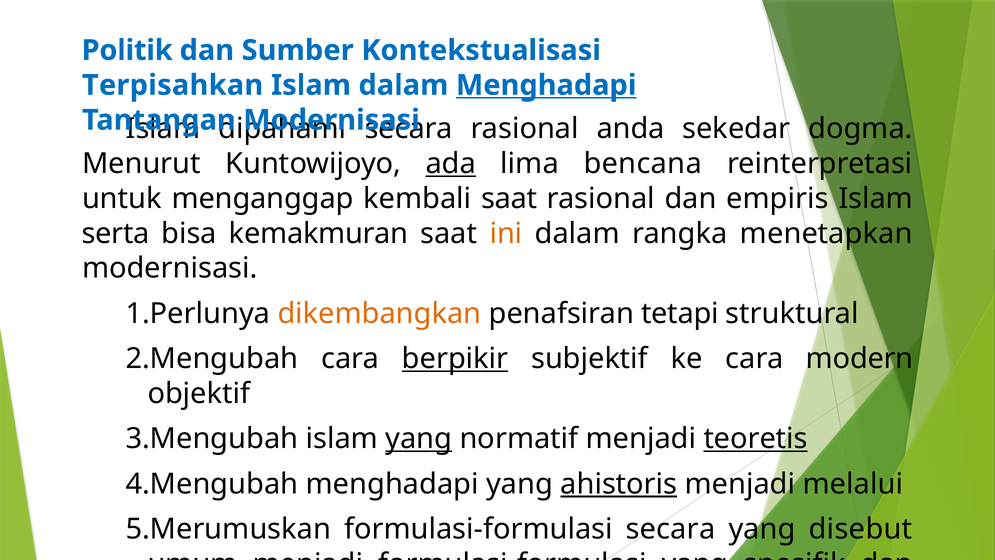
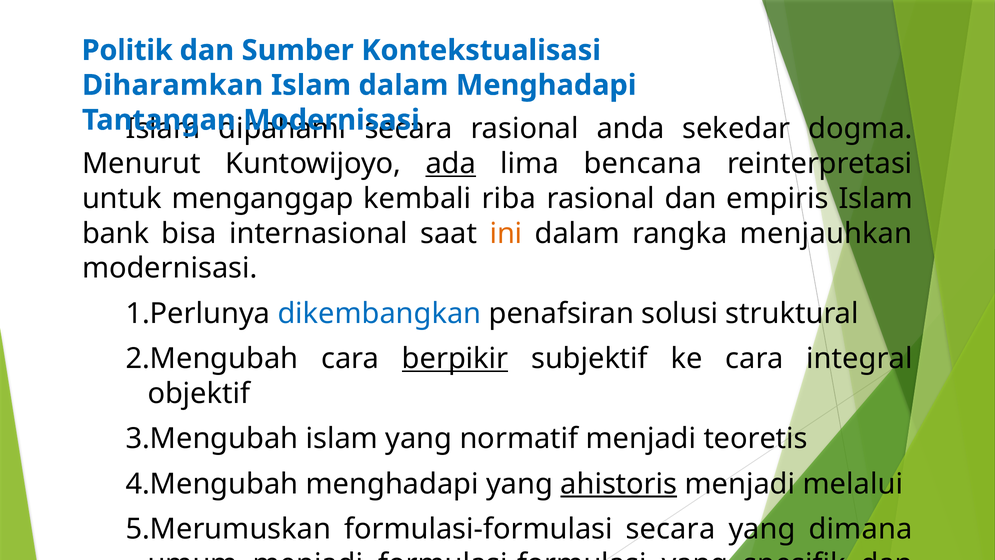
Terpisahkan: Terpisahkan -> Diharamkan
Menghadapi at (546, 85) underline: present -> none
kembali saat: saat -> riba
serta: serta -> bank
kemakmuran: kemakmuran -> internasional
menetapkan: menetapkan -> menjauhkan
dikembangkan colour: orange -> blue
tetapi: tetapi -> solusi
modern: modern -> integral
yang at (419, 439) underline: present -> none
teoretis underline: present -> none
disebut: disebut -> dimana
